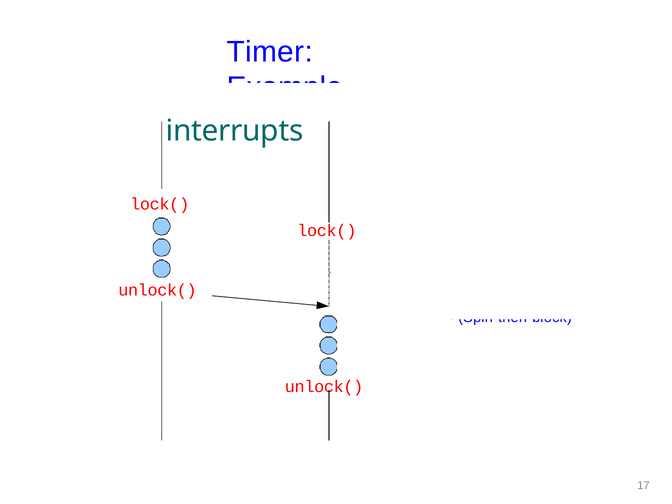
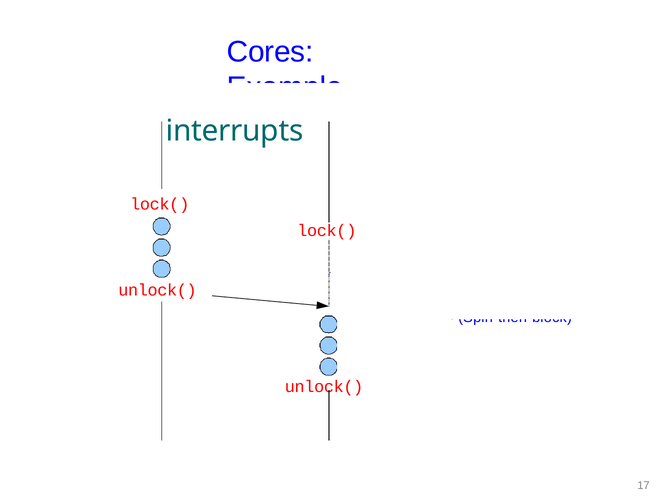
Timer: Timer -> Cores
